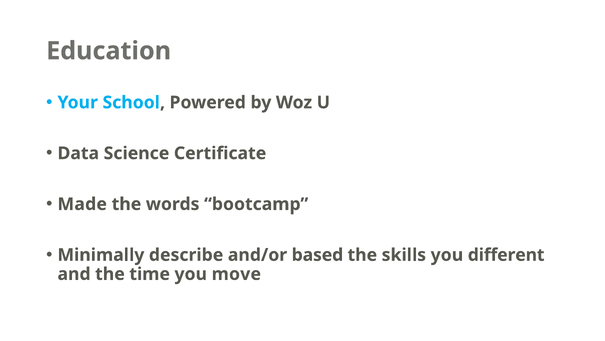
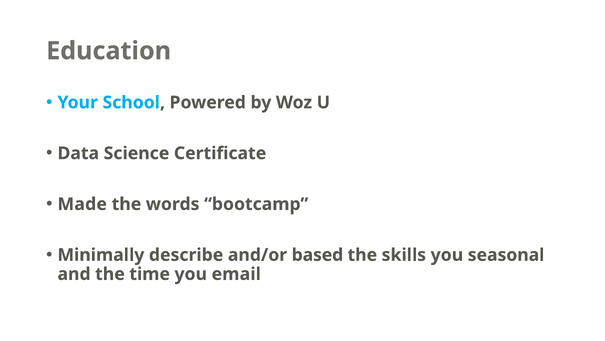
different: different -> seasonal
move: move -> email
